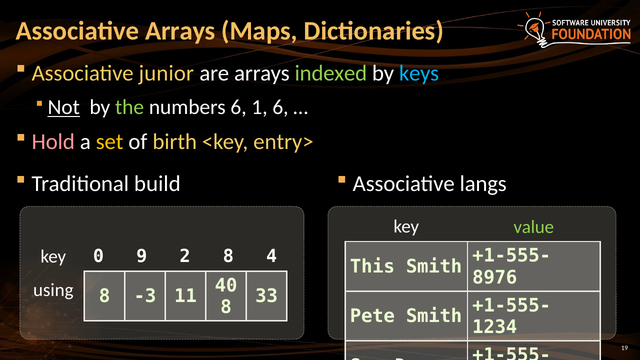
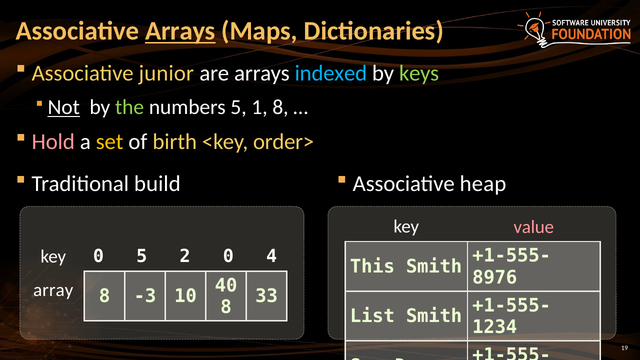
Arrays at (180, 31) underline: none -> present
indexed colour: light green -> light blue
keys colour: light blue -> light green
numbers 6: 6 -> 5
1 6: 6 -> 8
entry>: entry> -> order>
langs: langs -> heap
value colour: light green -> pink
0 9: 9 -> 5
2 8: 8 -> 0
using: using -> array
11: 11 -> 10
Pete: Pete -> List
